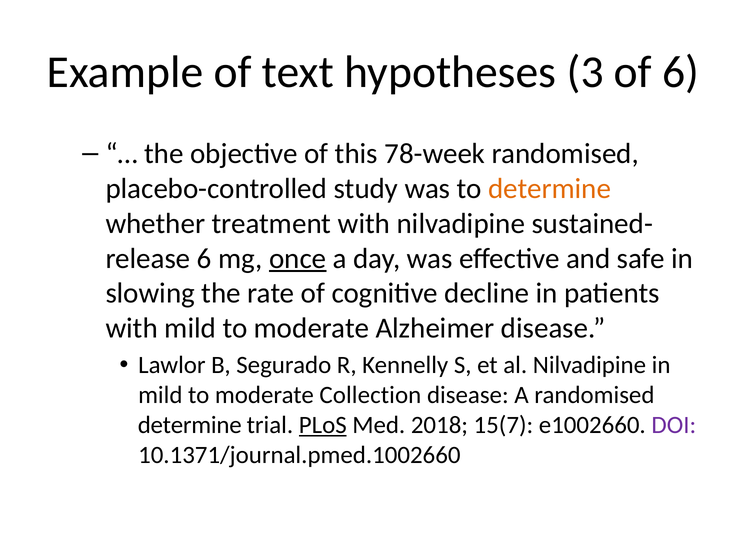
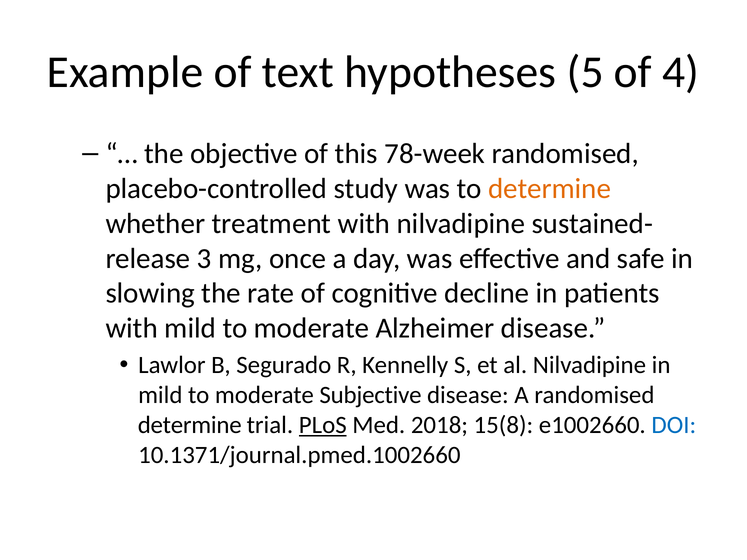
3: 3 -> 5
of 6: 6 -> 4
6 at (204, 259): 6 -> 3
once underline: present -> none
Collection: Collection -> Subjective
15(7: 15(7 -> 15(8
DOI colour: purple -> blue
